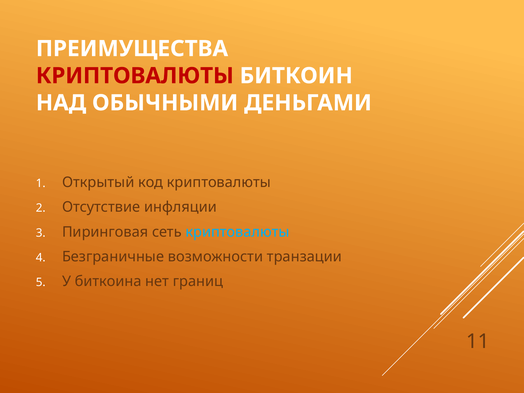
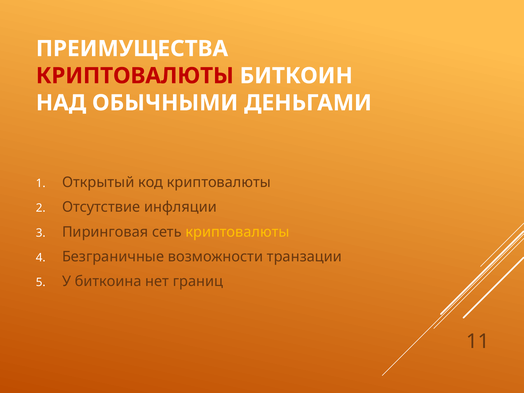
криптовалюты at (238, 232) colour: light blue -> yellow
